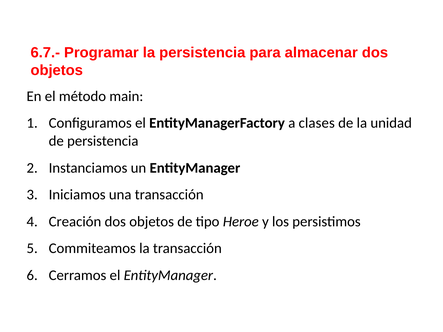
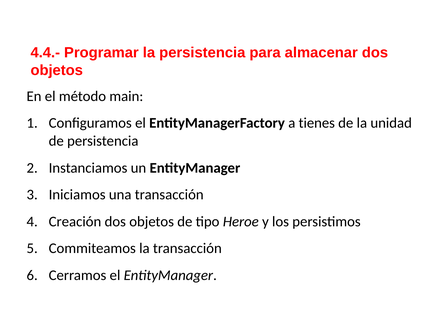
6.7.-: 6.7.- -> 4.4.-
clases: clases -> tienes
